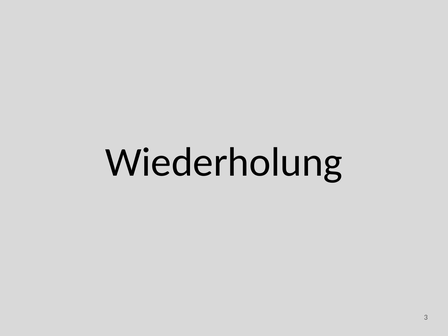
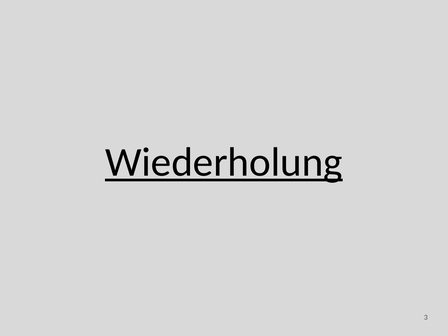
Wiederholung underline: none -> present
